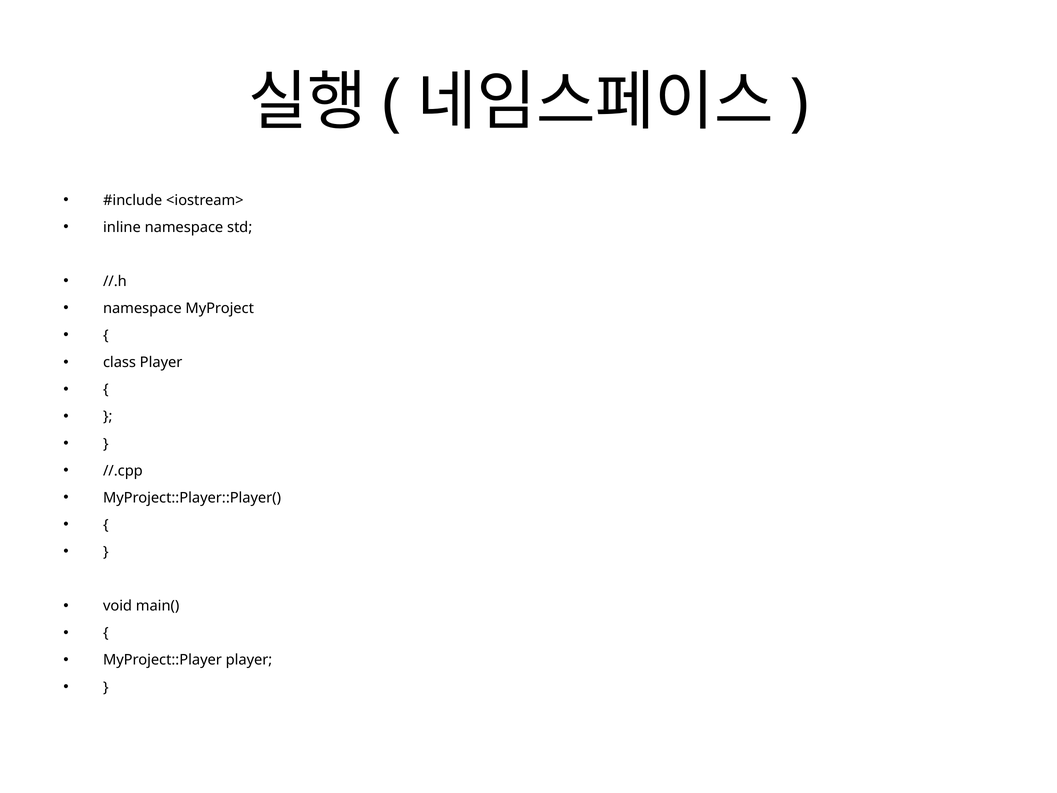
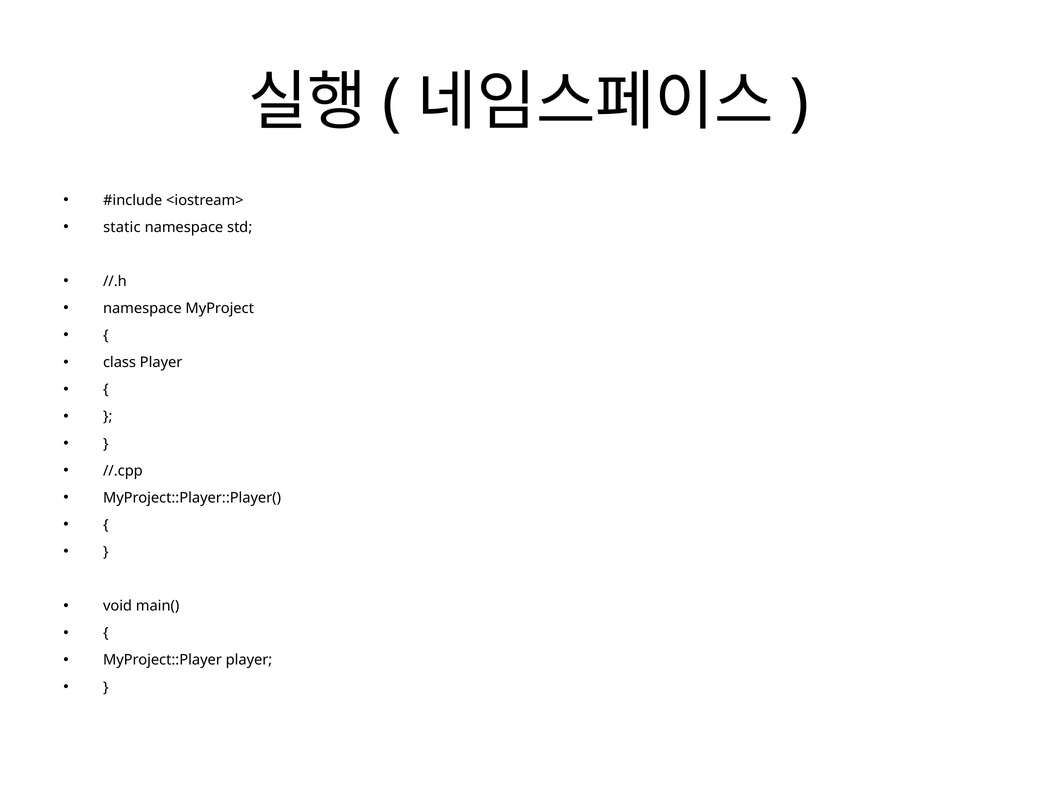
inline: inline -> static
